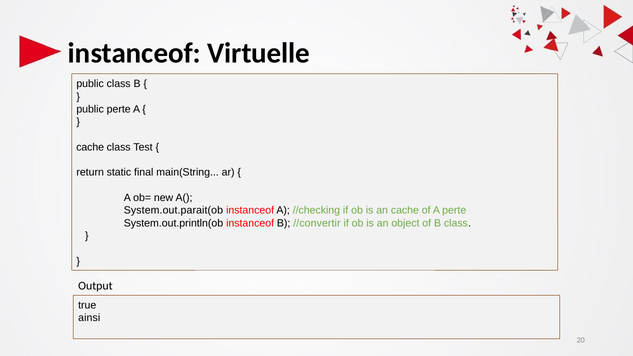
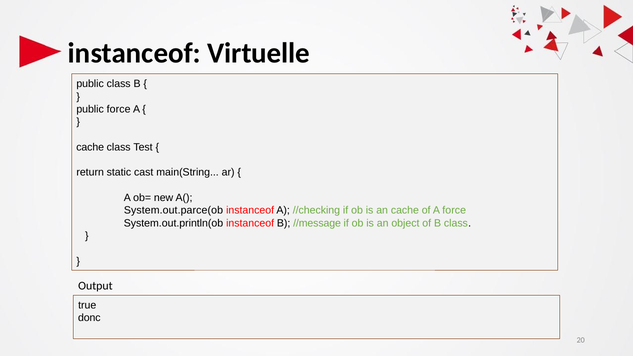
public perte: perte -> force
final: final -> cast
System.out.parait(ob: System.out.parait(ob -> System.out.parce(ob
A perte: perte -> force
//convertir: //convertir -> //message
ainsi: ainsi -> donc
